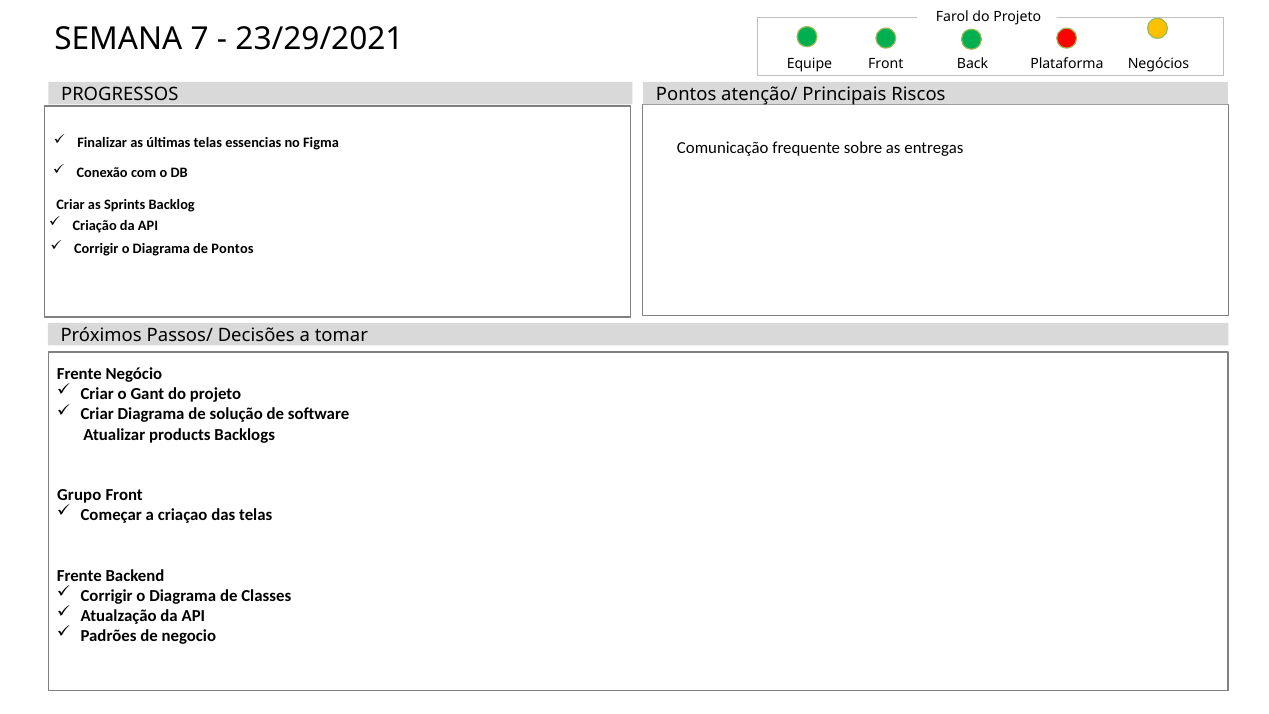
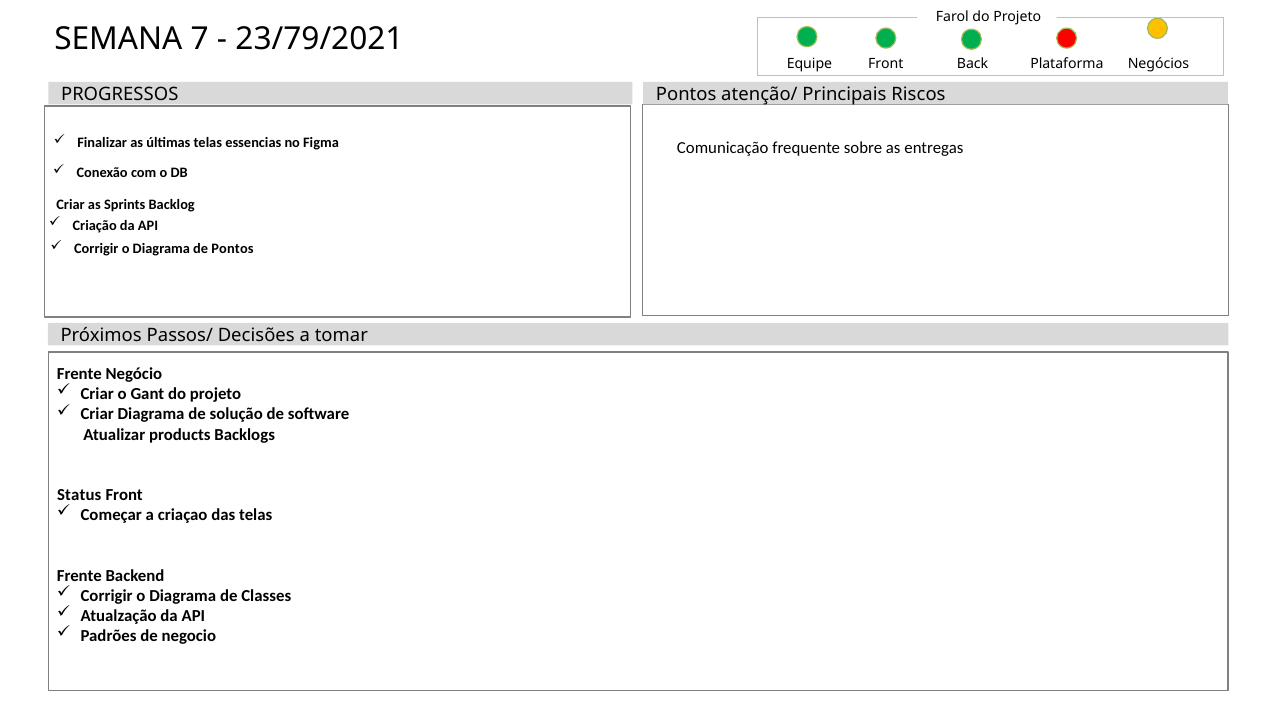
23/29/2021: 23/29/2021 -> 23/79/2021
Grupo: Grupo -> Status
